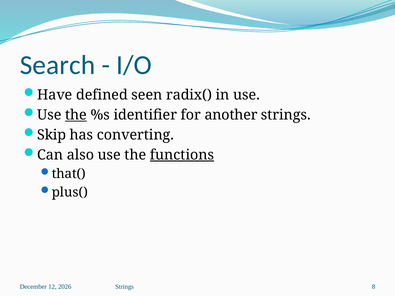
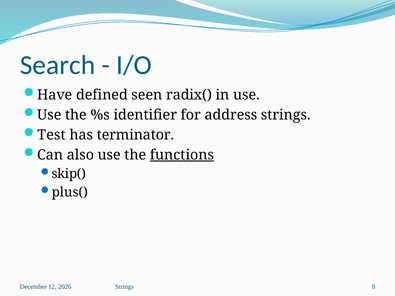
the at (76, 115) underline: present -> none
another: another -> address
Skip: Skip -> Test
converting: converting -> terminator
that(: that( -> skip(
